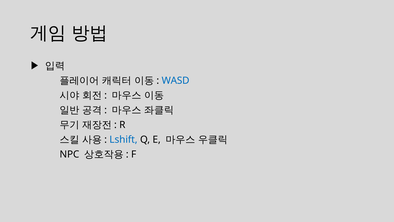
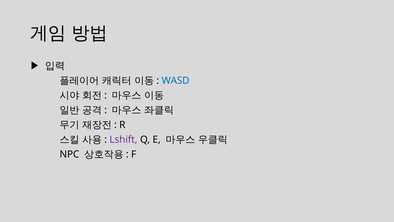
Lshift colour: blue -> purple
